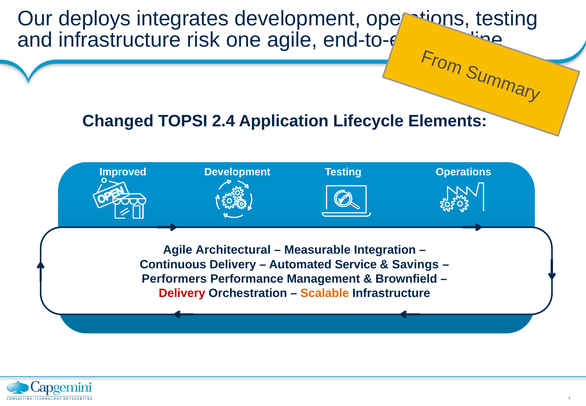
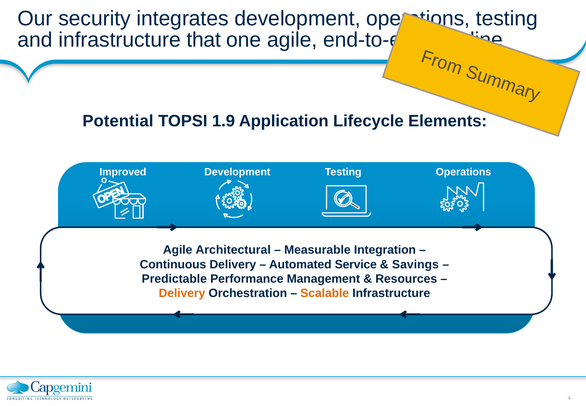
deploys: deploys -> security
risk: risk -> that
Changed: Changed -> Potential
2.4: 2.4 -> 1.9
Performers: Performers -> Predictable
Brownfield: Brownfield -> Resources
Delivery at (182, 293) colour: red -> orange
